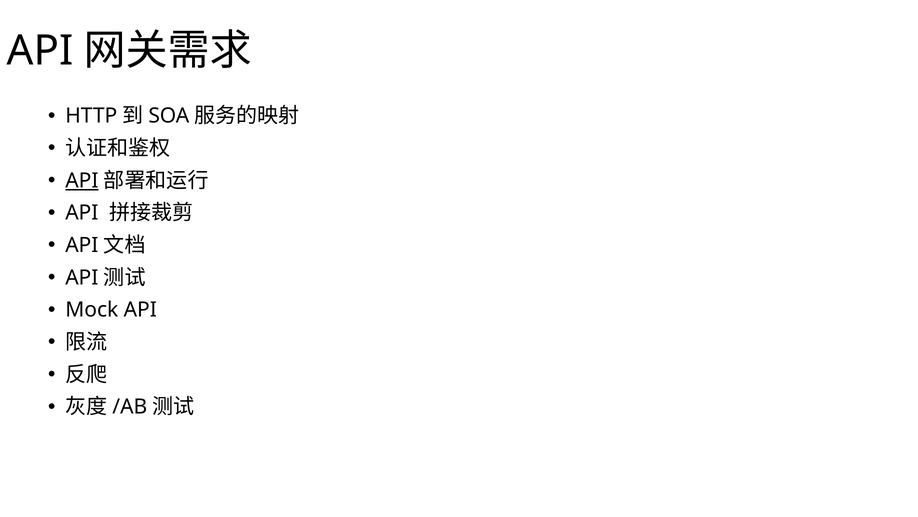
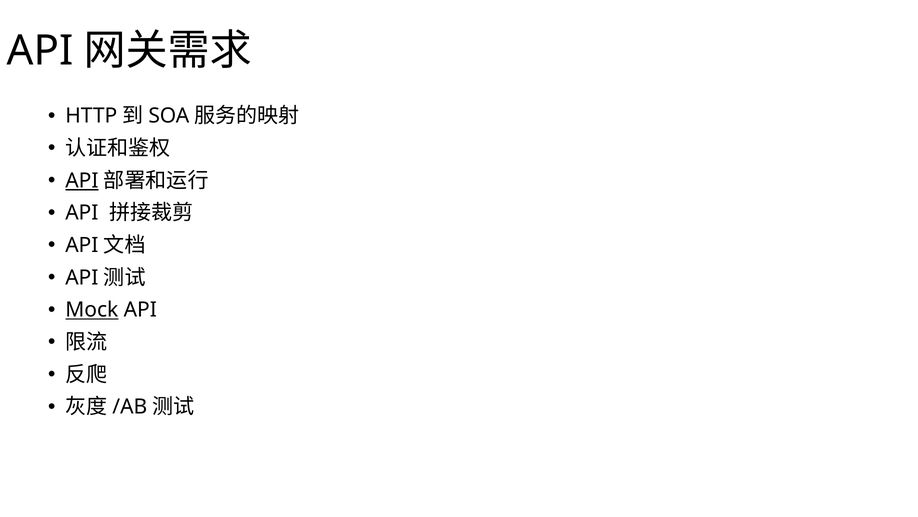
Mock underline: none -> present
